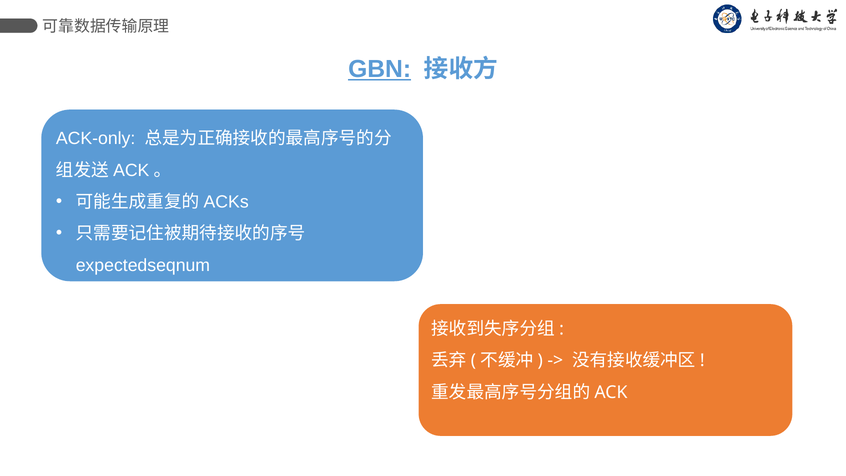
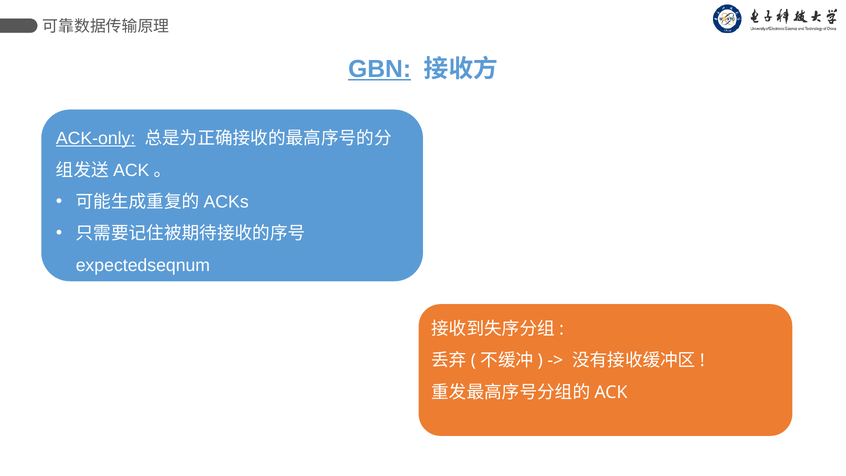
ACK-only underline: none -> present
